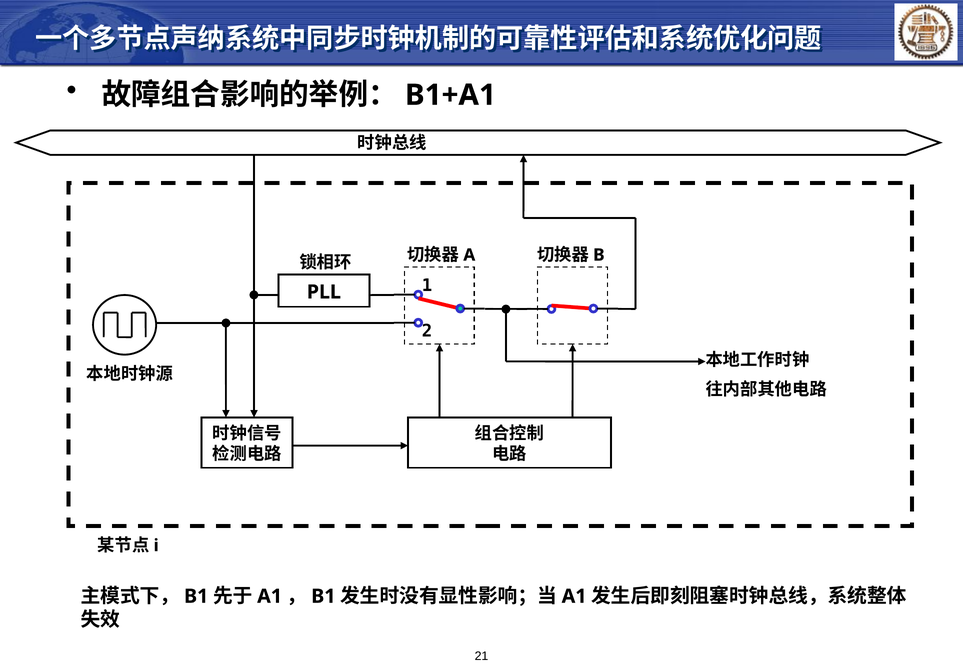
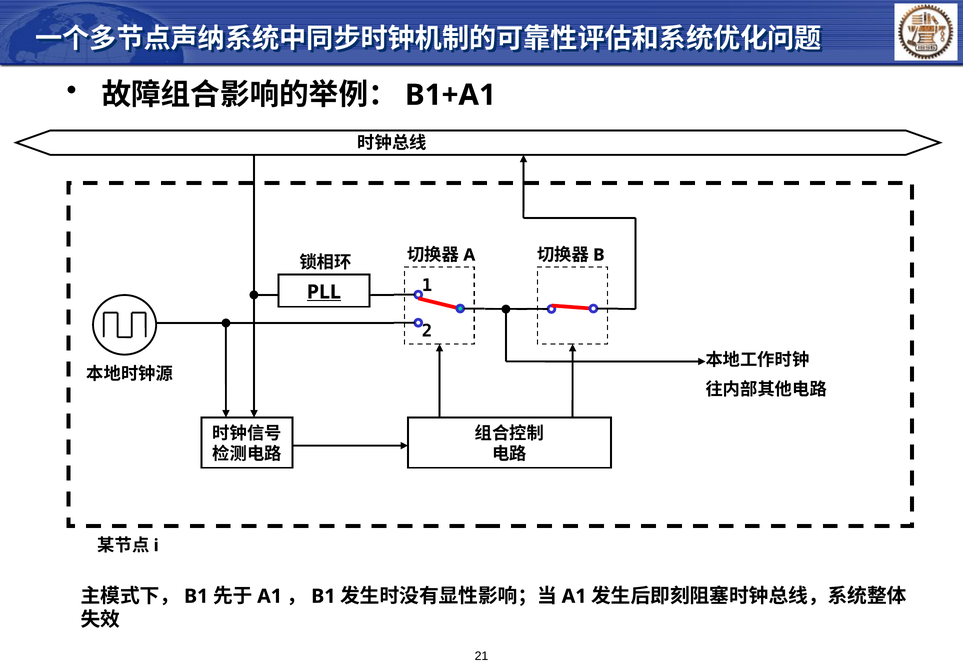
PLL underline: none -> present
